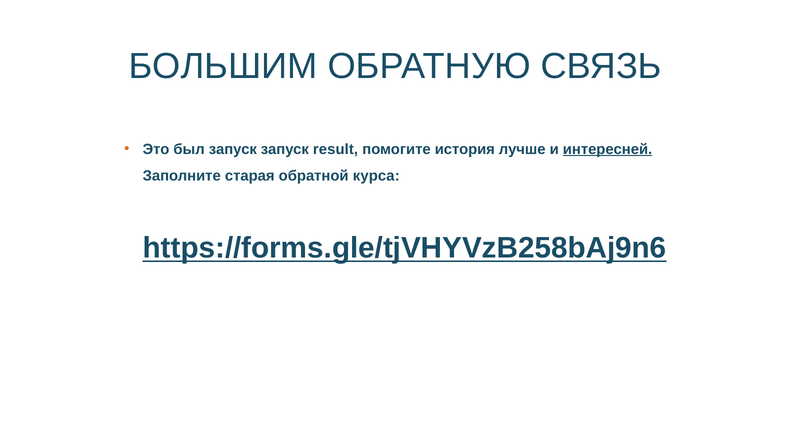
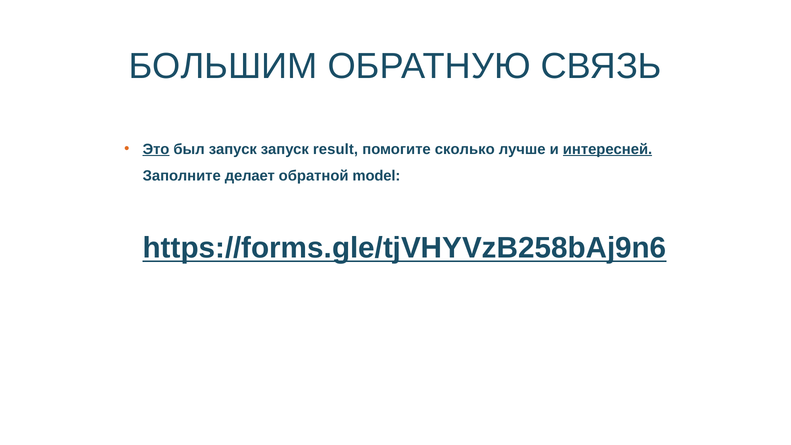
Это underline: none -> present
история: история -> сколько
старая: старая -> делает
курса: курса -> model
